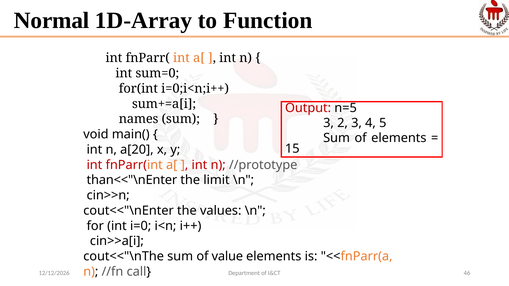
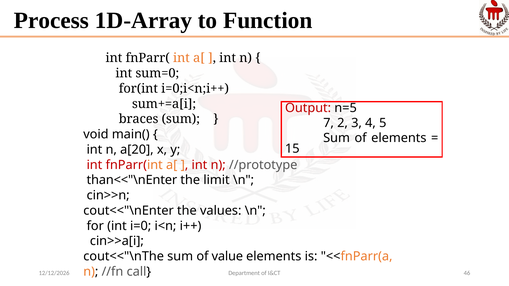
Normal: Normal -> Process
names: names -> braces
3 at (329, 123): 3 -> 7
